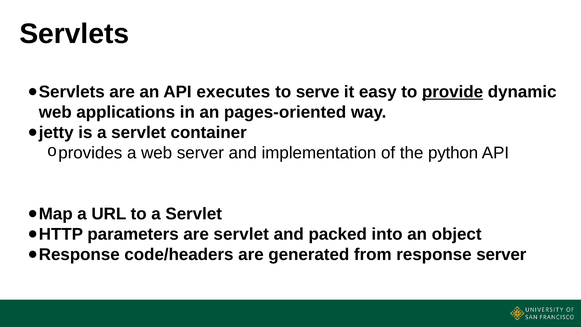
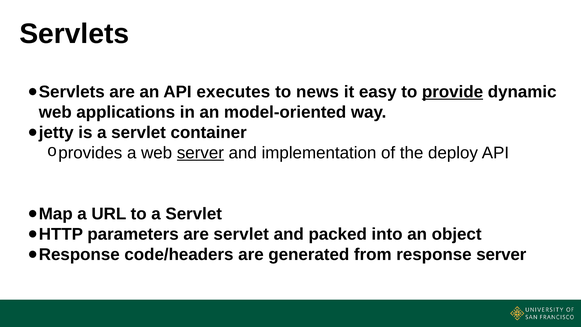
serve: serve -> news
pages-oriented: pages-oriented -> model-oriented
server at (200, 153) underline: none -> present
python: python -> deploy
